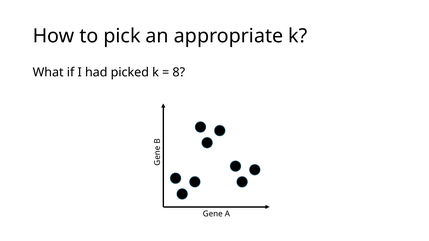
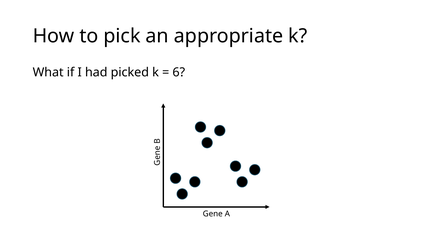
8: 8 -> 6
